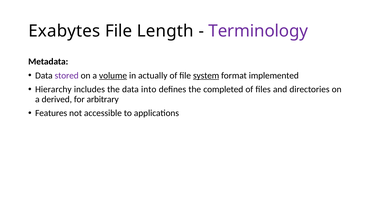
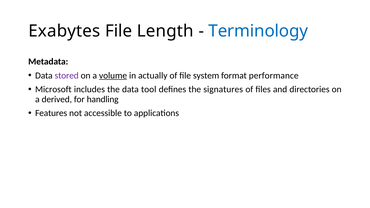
Terminology colour: purple -> blue
system underline: present -> none
implemented: implemented -> performance
Hierarchy: Hierarchy -> Microsoft
into: into -> tool
completed: completed -> signatures
arbitrary: arbitrary -> handling
